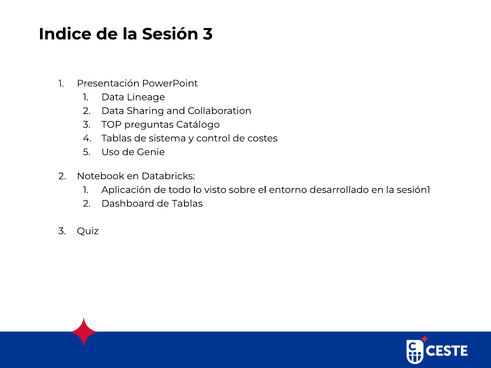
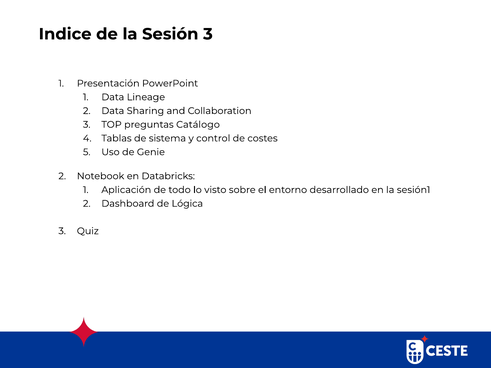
de Tablas: Tablas -> Lógica
